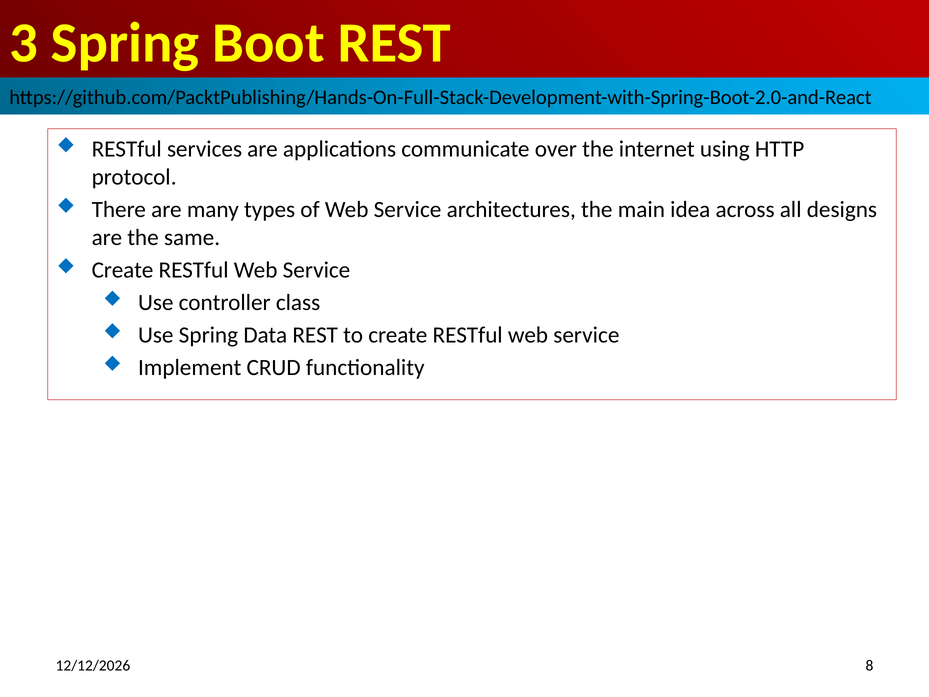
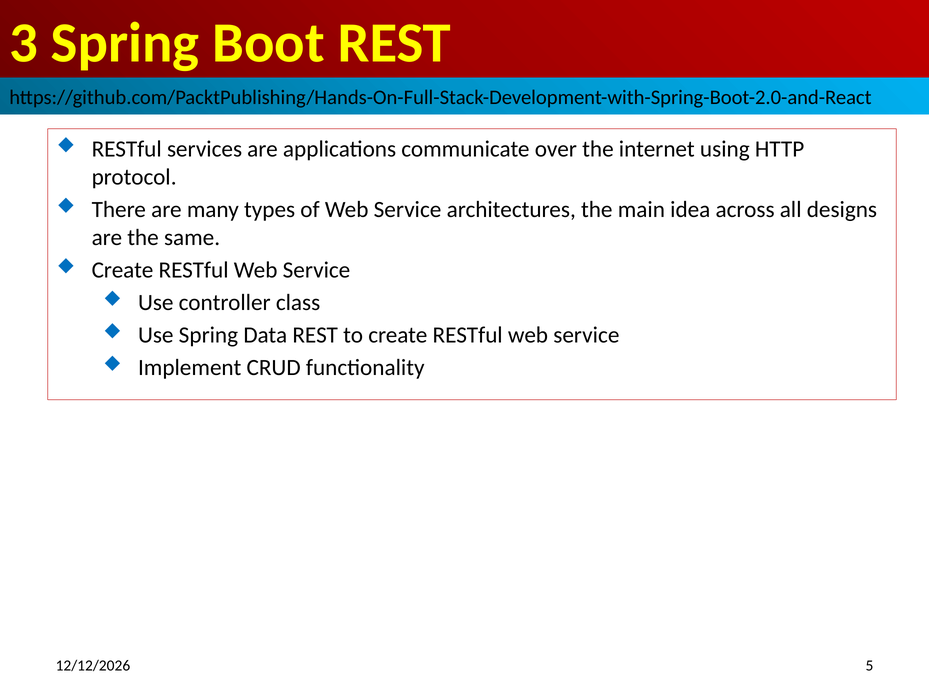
8: 8 -> 5
